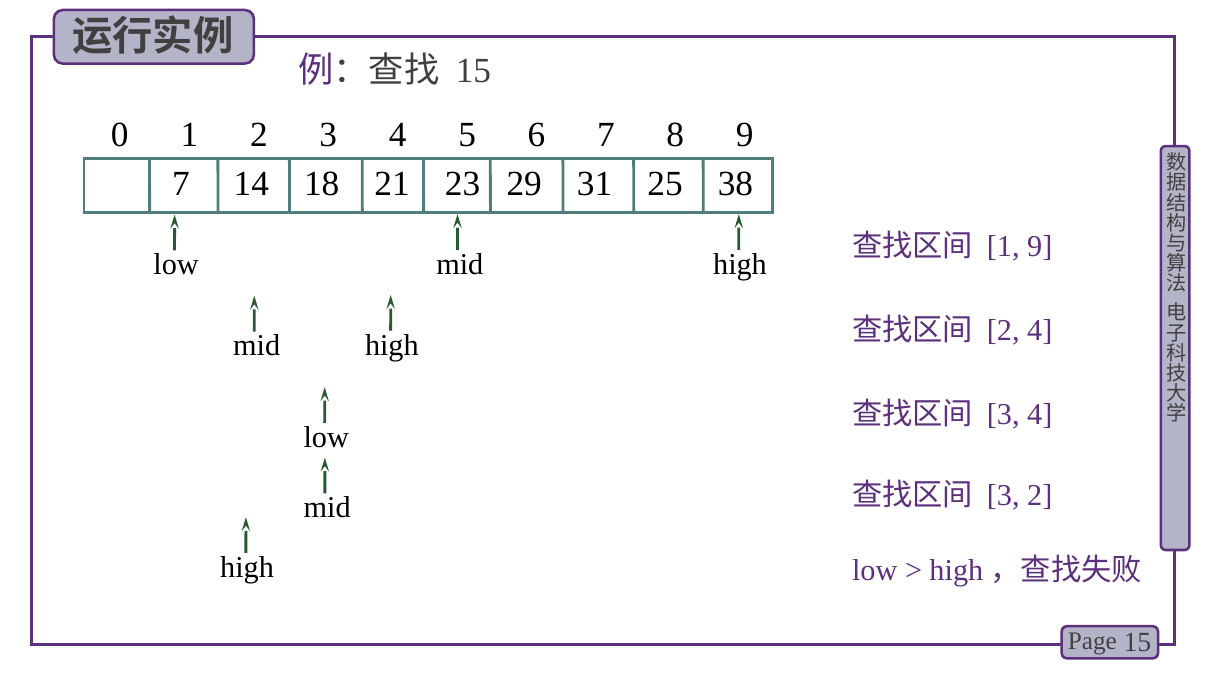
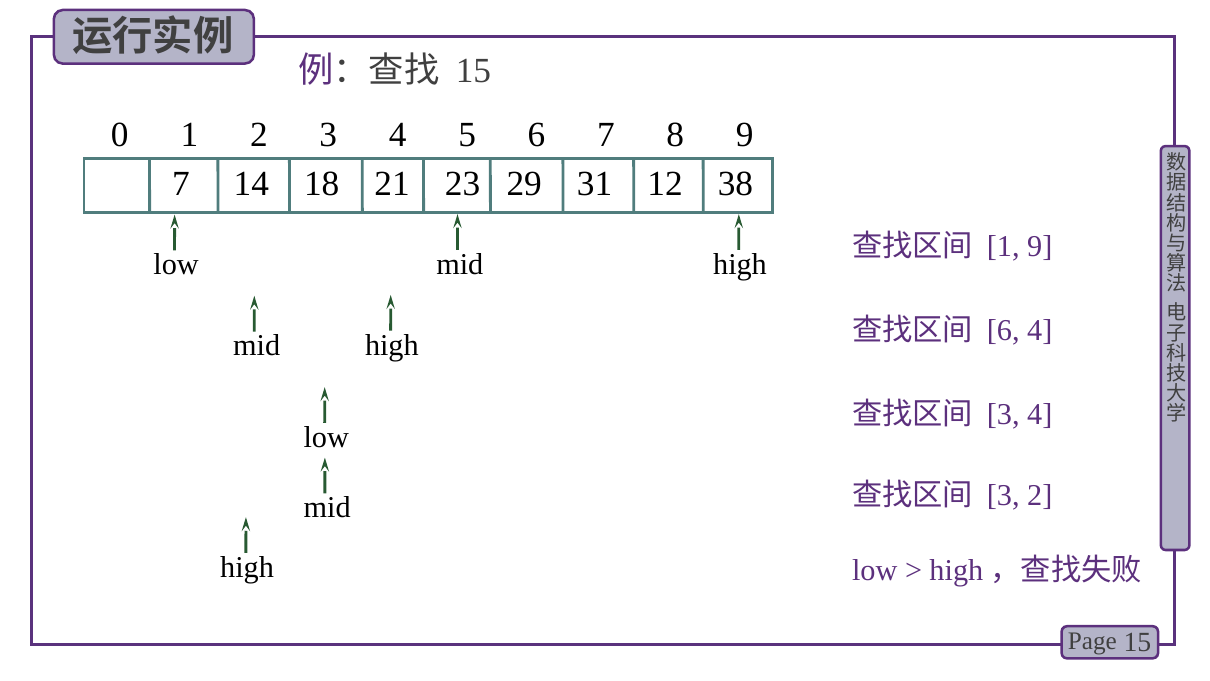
25: 25 -> 12
2 at (1003, 330): 2 -> 6
